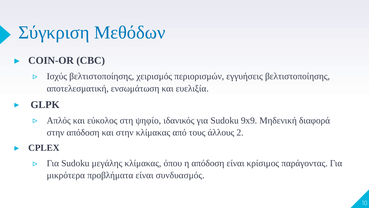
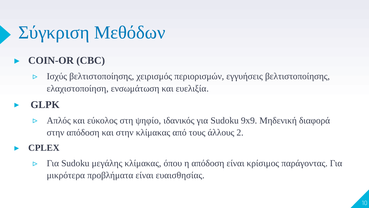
αποτελεσματική: αποτελεσματική -> ελαχιστοποίηση
συνδυασμός: συνδυασμός -> ευαισθησίας
